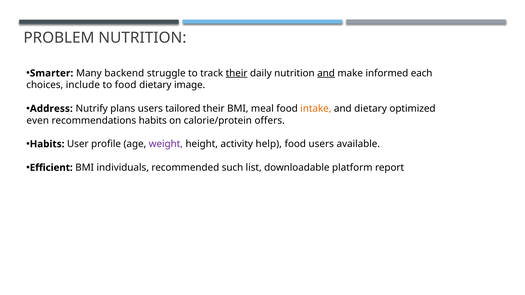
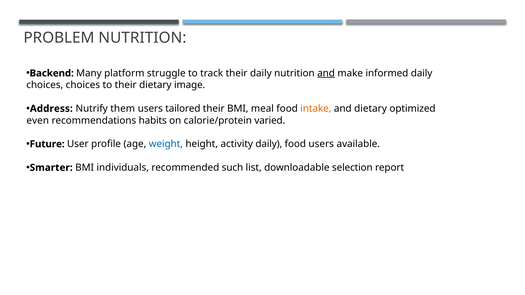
Smarter: Smarter -> Backend
backend: backend -> platform
their at (237, 73) underline: present -> none
informed each: each -> daily
choices include: include -> choices
to food: food -> their
plans: plans -> them
offers: offers -> varied
Habits at (47, 144): Habits -> Future
weight colour: purple -> blue
activity help: help -> daily
Efficient: Efficient -> Smarter
platform: platform -> selection
